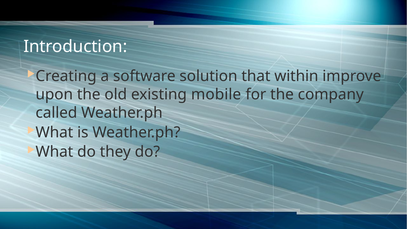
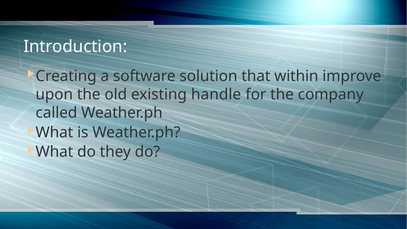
mobile: mobile -> handle
